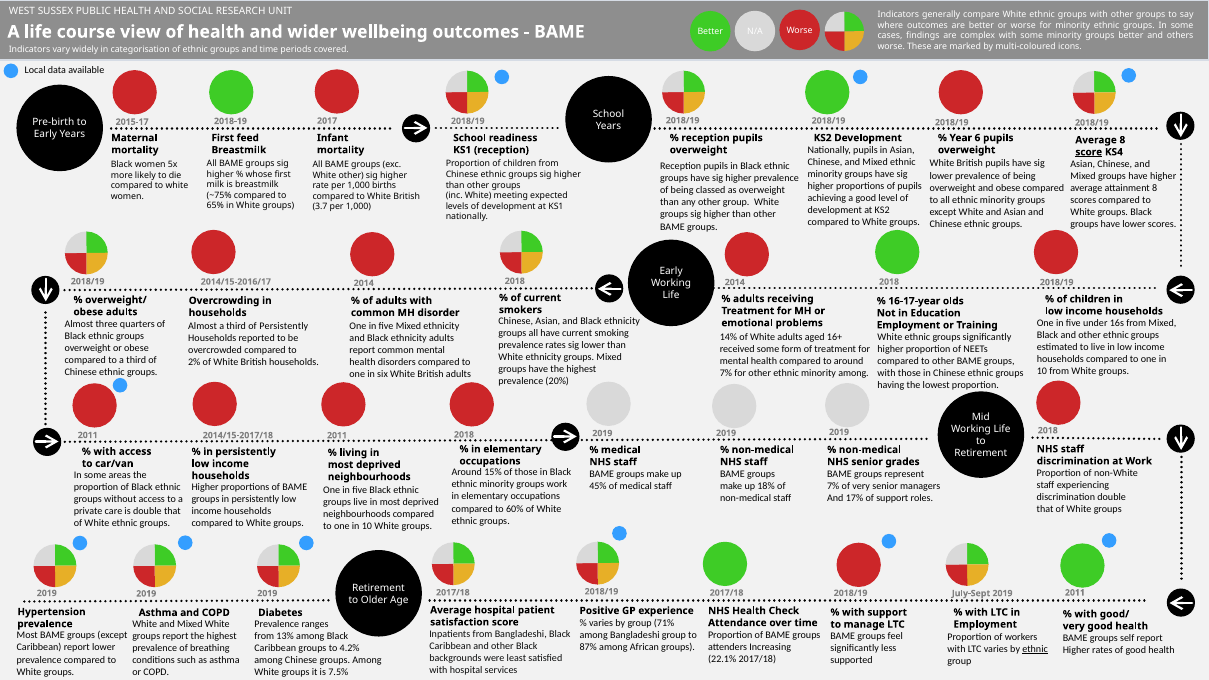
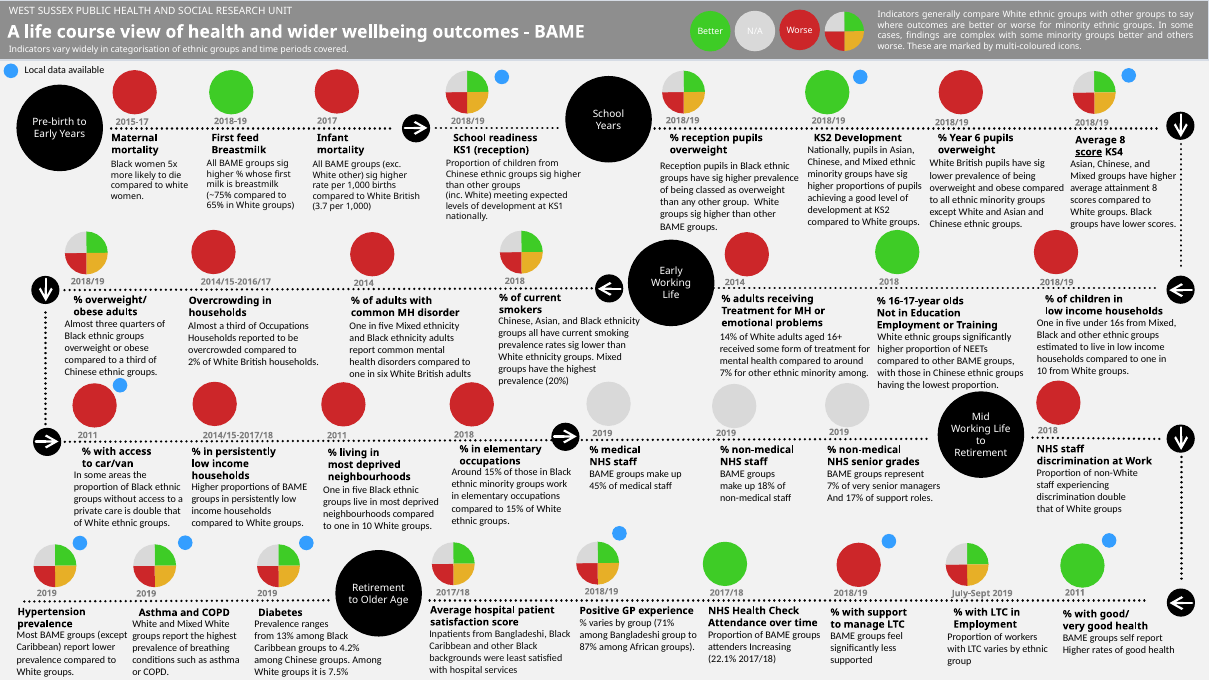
of Persistently: Persistently -> Occupations
to 60%: 60% -> 15%
ethnic at (1035, 649) underline: present -> none
